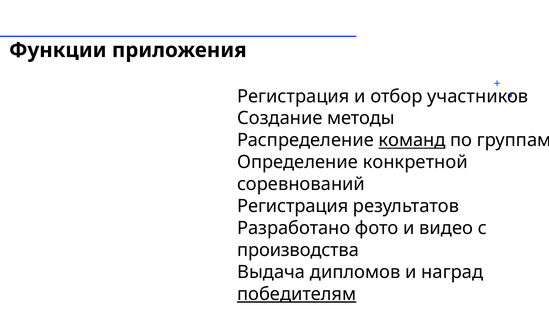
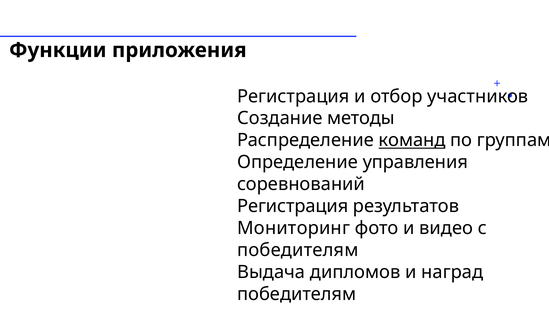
конкретной: конкретной -> управления
Разработано: Разработано -> Мониторинг
производства at (298, 250): производства -> победителям
победителям at (297, 294) underline: present -> none
